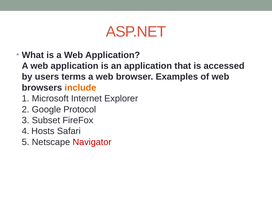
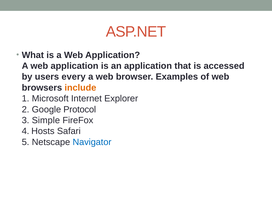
terms: terms -> every
Subset: Subset -> Simple
Navigator colour: red -> blue
